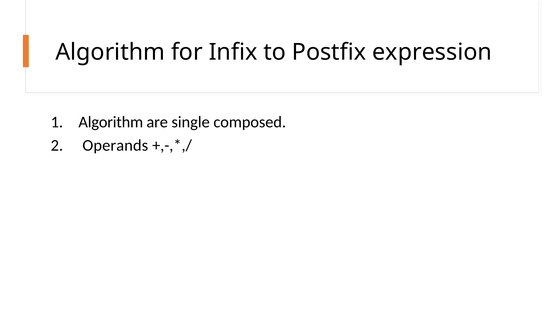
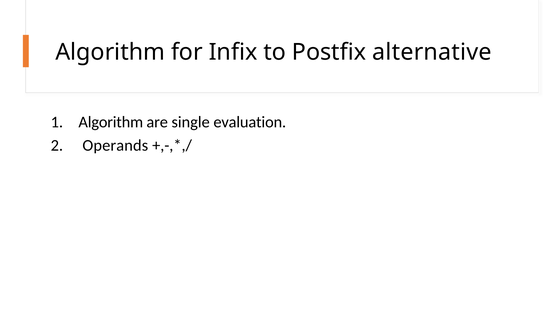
expression: expression -> alternative
composed: composed -> evaluation
